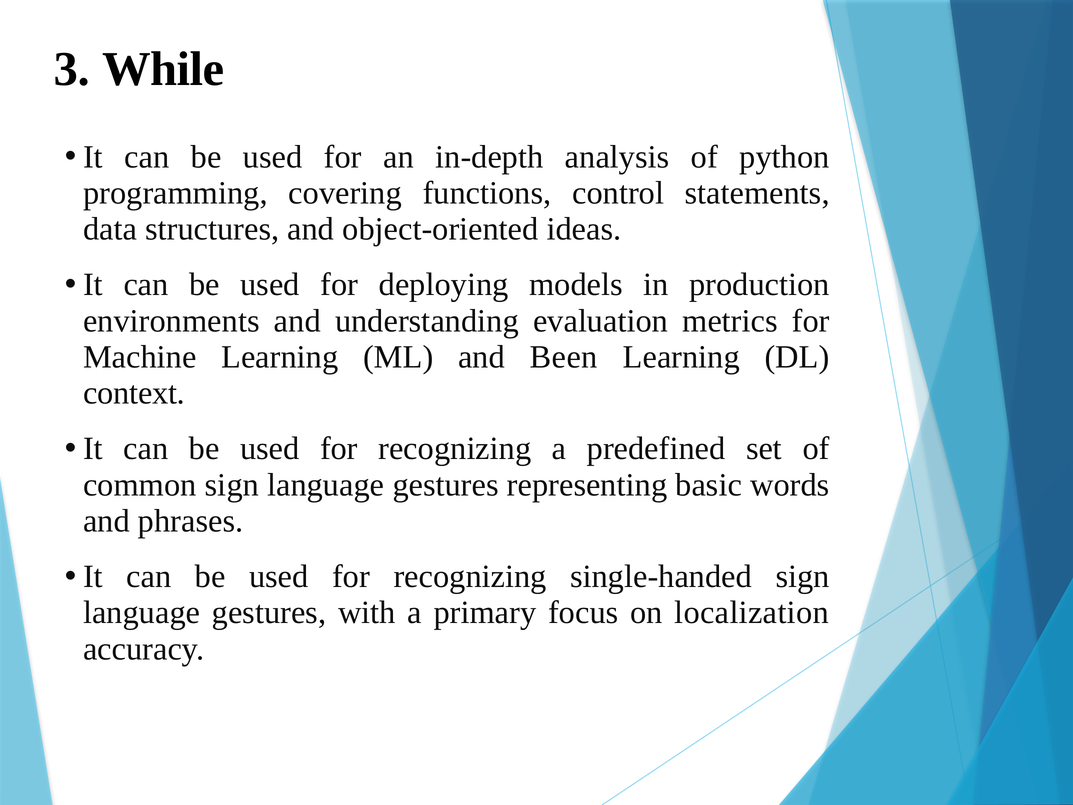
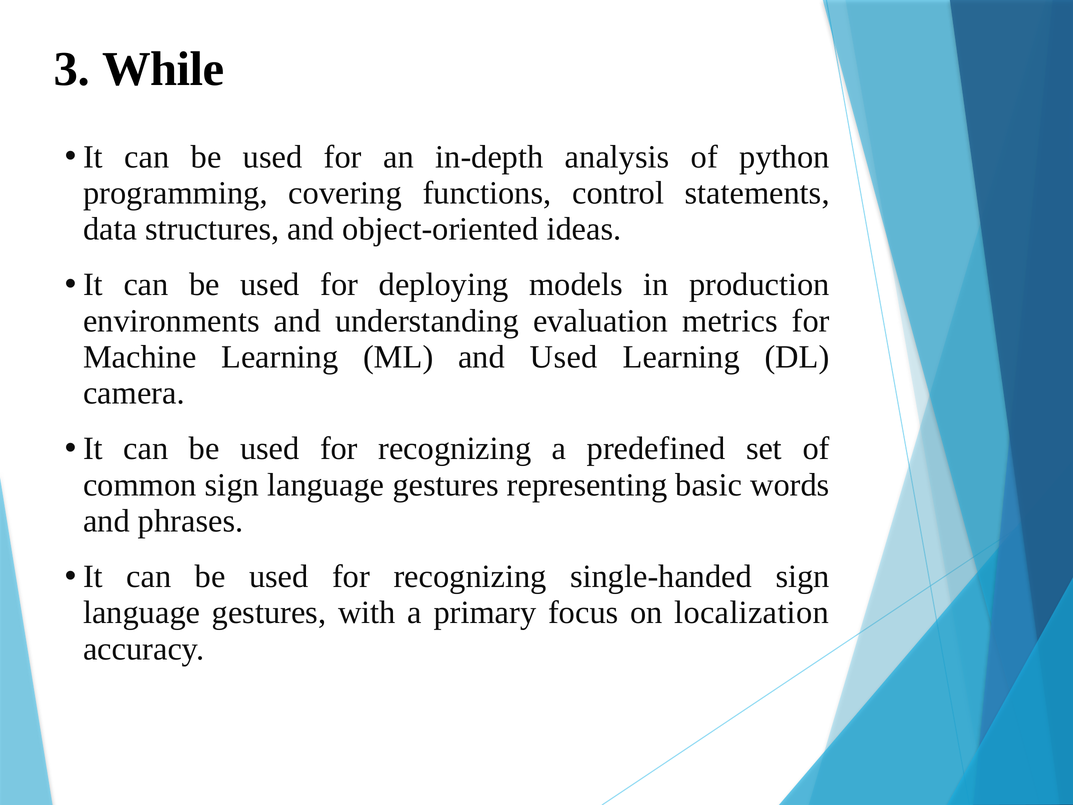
and Been: Been -> Used
context: context -> camera
